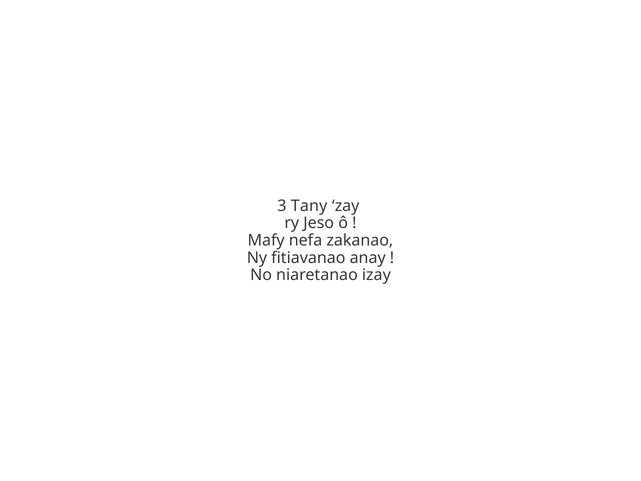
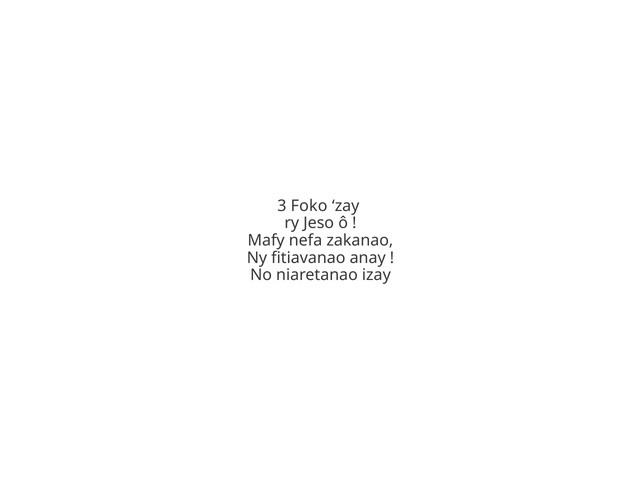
Tany: Tany -> Foko
